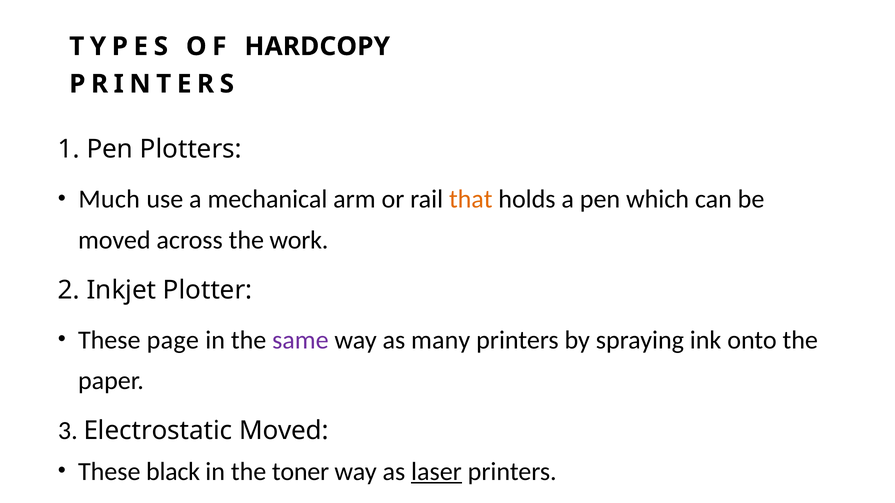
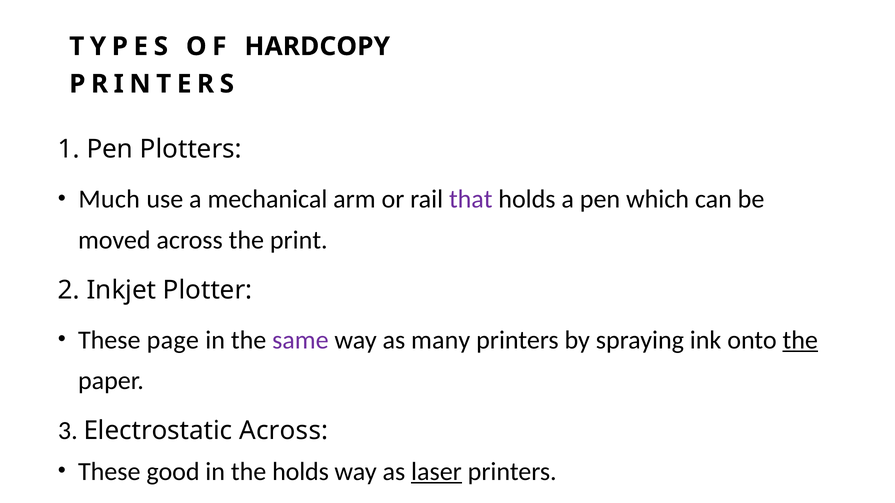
that colour: orange -> purple
work: work -> print
the at (800, 340) underline: none -> present
Electrostatic Moved: Moved -> Across
black: black -> good
the toner: toner -> holds
